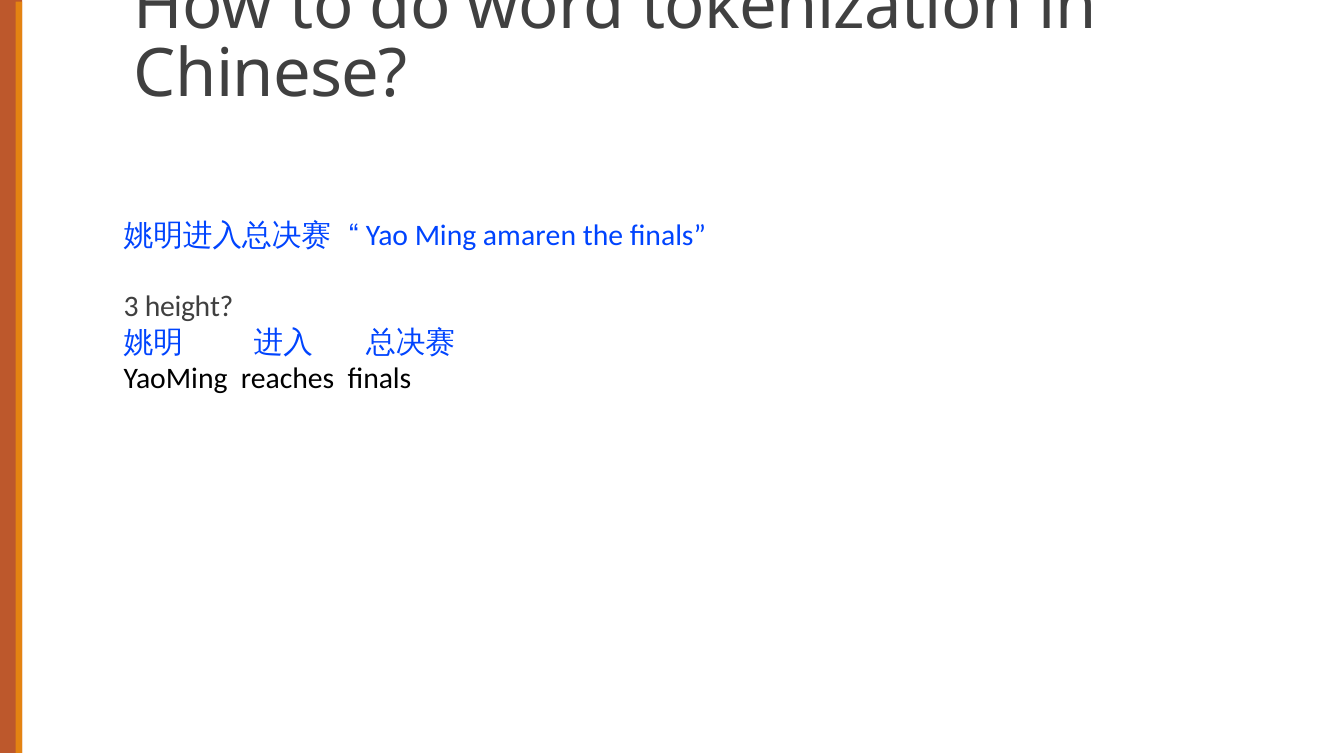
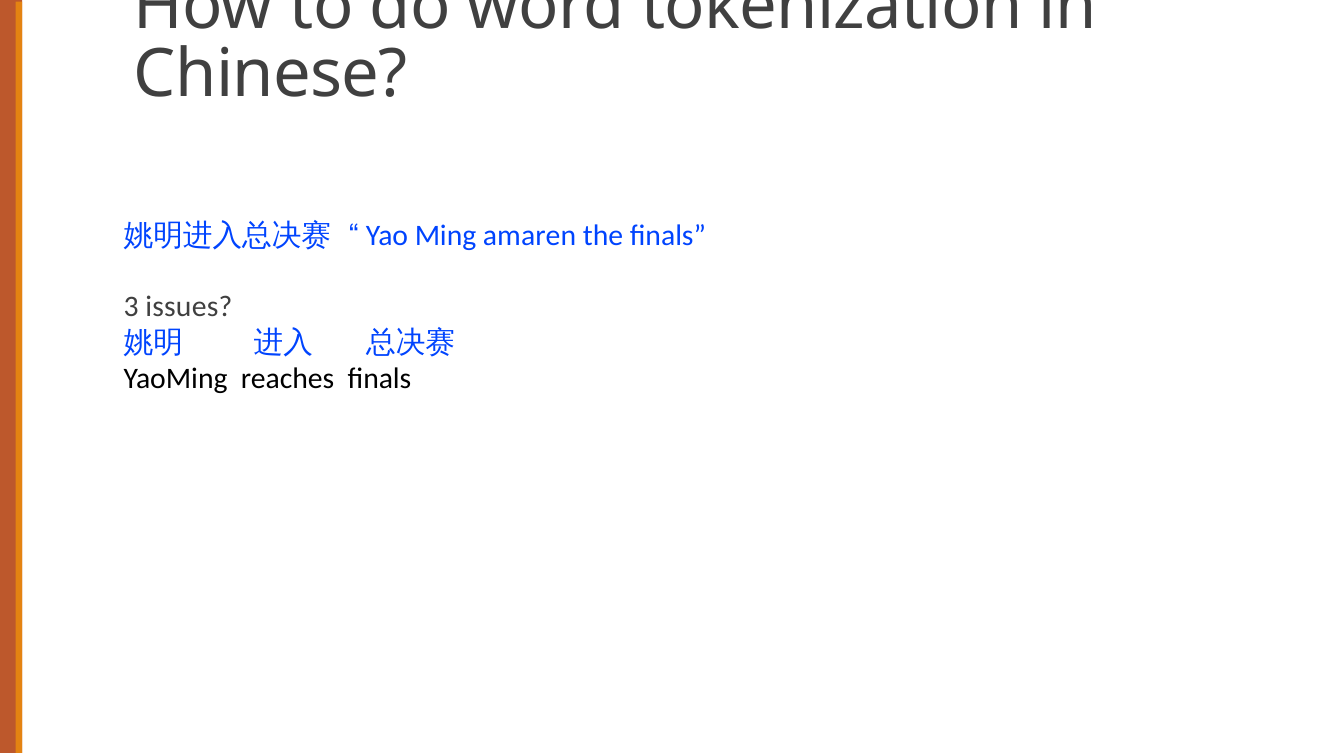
height: height -> issues
